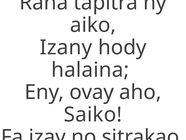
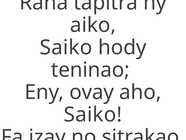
Izany at (66, 47): Izany -> Saiko
halaina: halaina -> teninao
